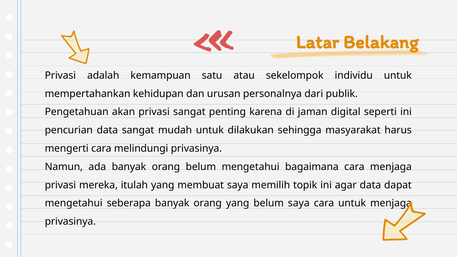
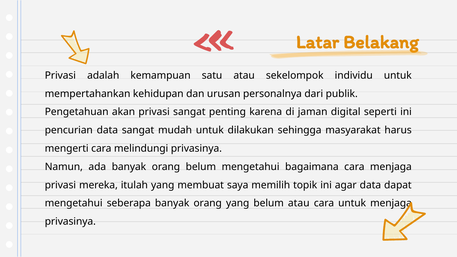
belum saya: saya -> atau
